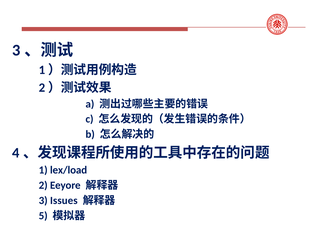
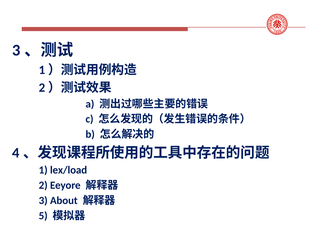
Issues: Issues -> About
